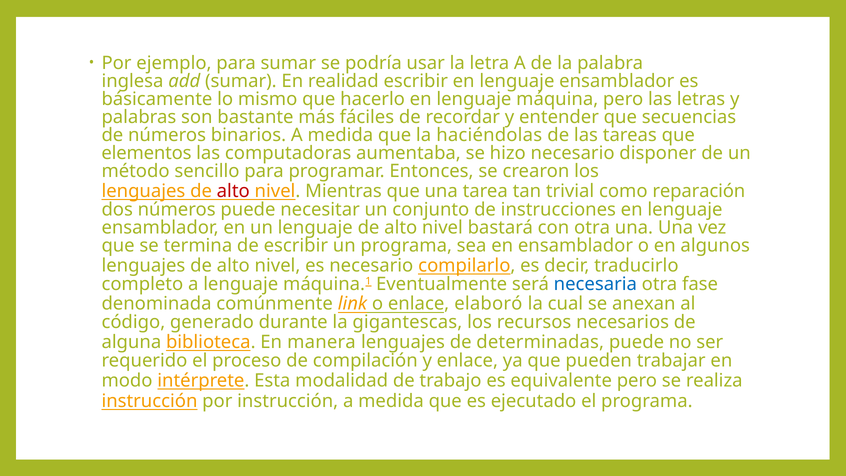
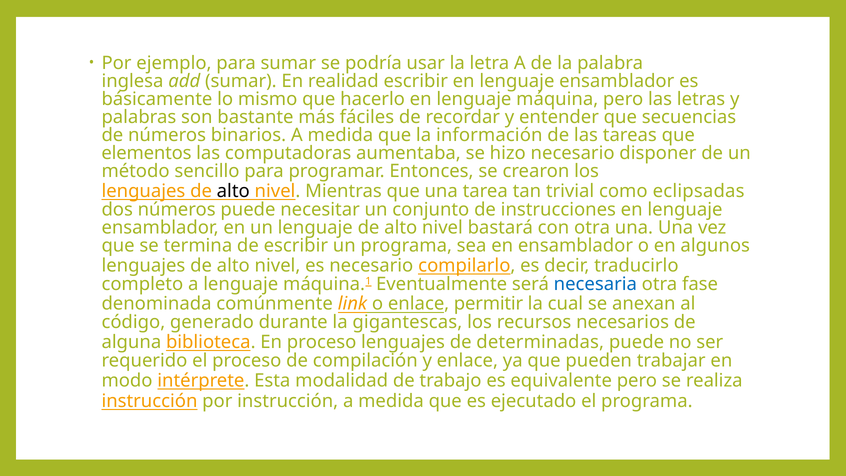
haciéndolas: haciéndolas -> información
alto at (233, 191) colour: red -> black
reparación: reparación -> eclipsadas
elaboró: elaboró -> permitir
En manera: manera -> proceso
